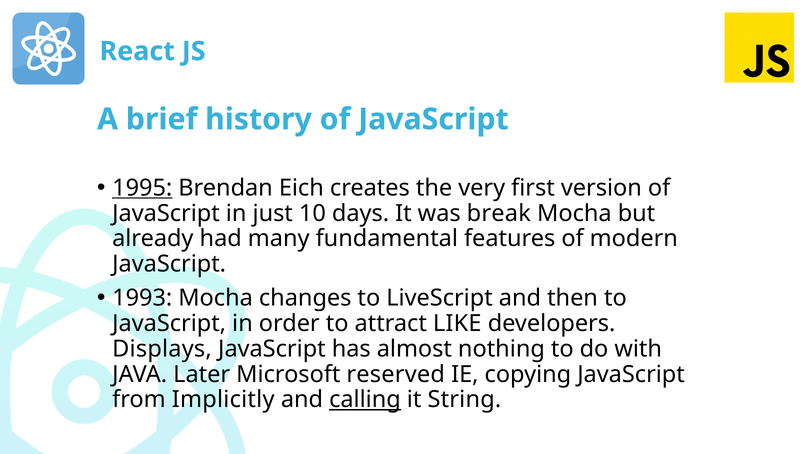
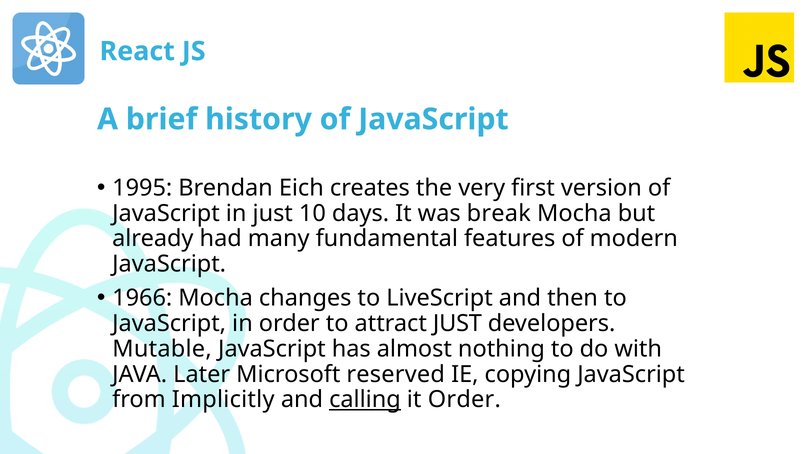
1995 underline: present -> none
1993: 1993 -> 1966
attract LIKE: LIKE -> JUST
Displays: Displays -> Mutable
it String: String -> Order
